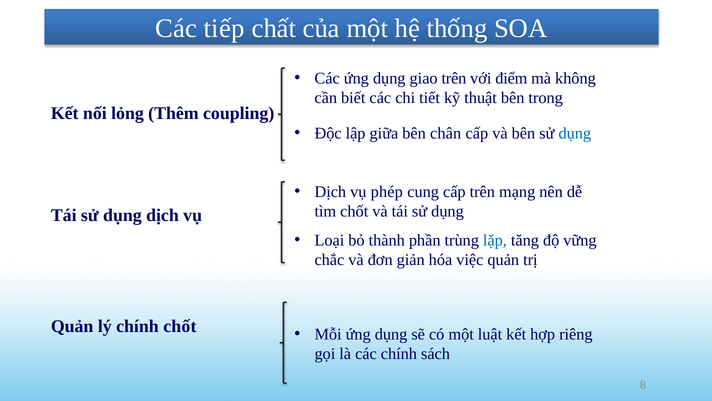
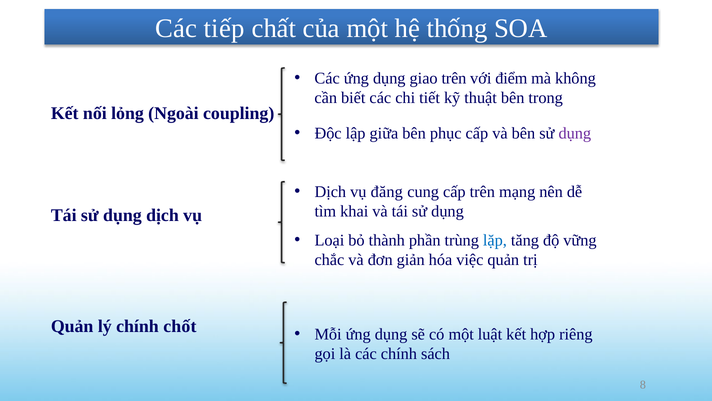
Thêm: Thêm -> Ngoài
chân: chân -> phục
dụng at (575, 133) colour: blue -> purple
phép: phép -> đăng
tìm chốt: chốt -> khai
